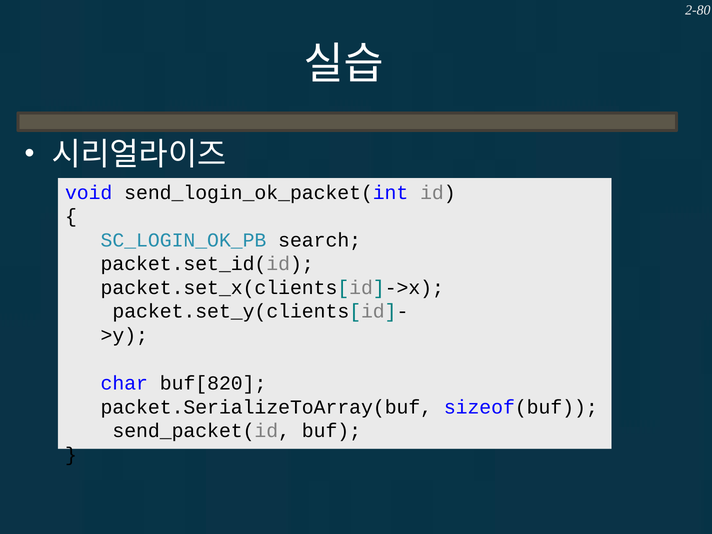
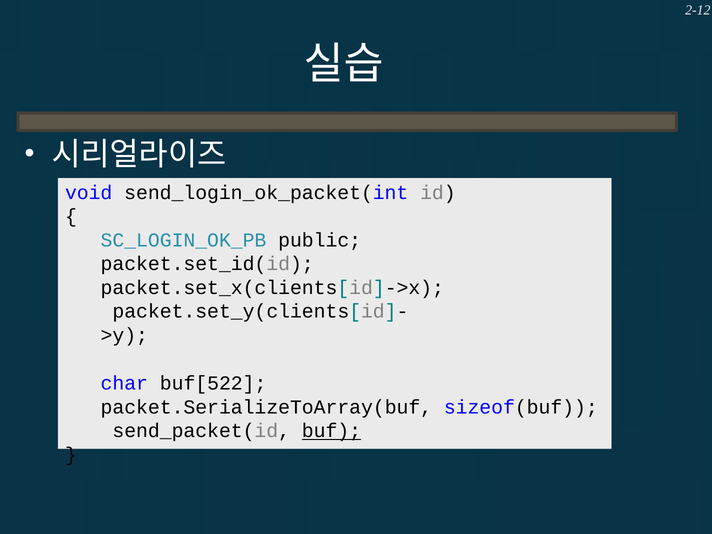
2-80: 2-80 -> 2-12
search: search -> public
buf[820: buf[820 -> buf[522
buf underline: none -> present
